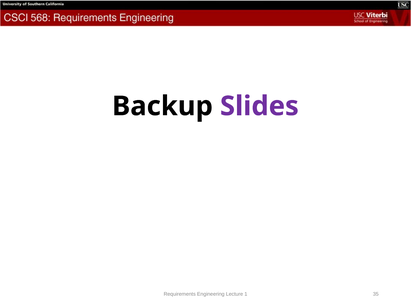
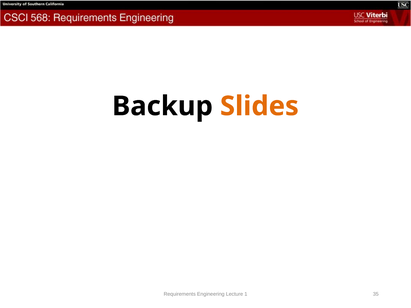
Slides colour: purple -> orange
